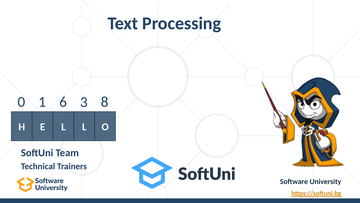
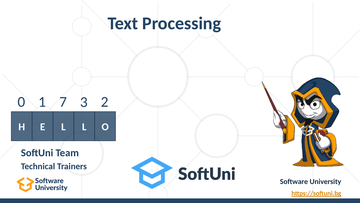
6: 6 -> 7
8: 8 -> 2
